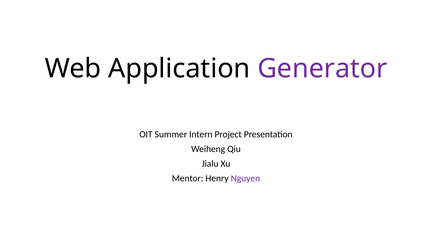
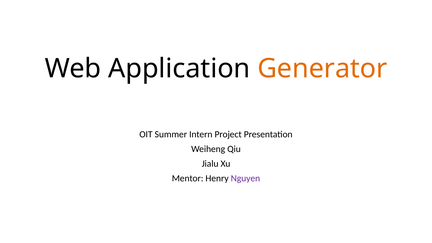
Generator colour: purple -> orange
